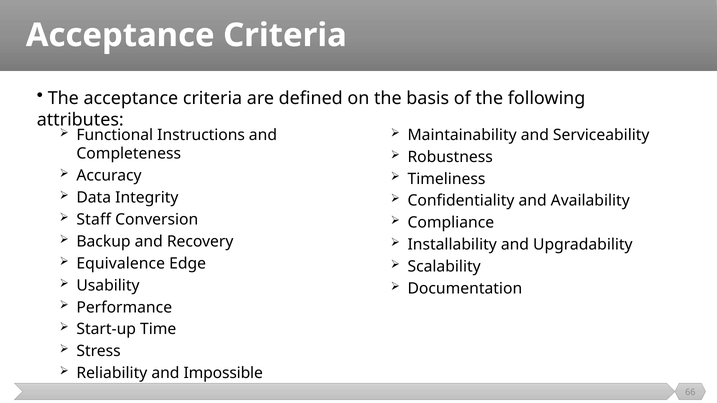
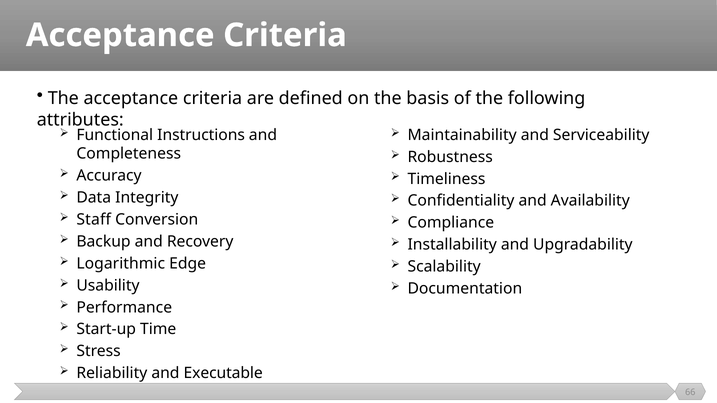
Equivalence: Equivalence -> Logarithmic
Impossible: Impossible -> Executable
